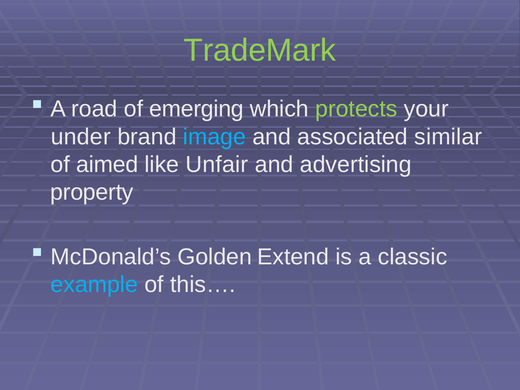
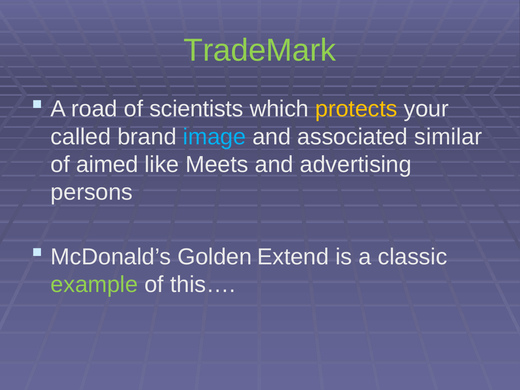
emerging: emerging -> scientists
protects colour: light green -> yellow
under: under -> called
Unfair: Unfair -> Meets
property: property -> persons
example colour: light blue -> light green
